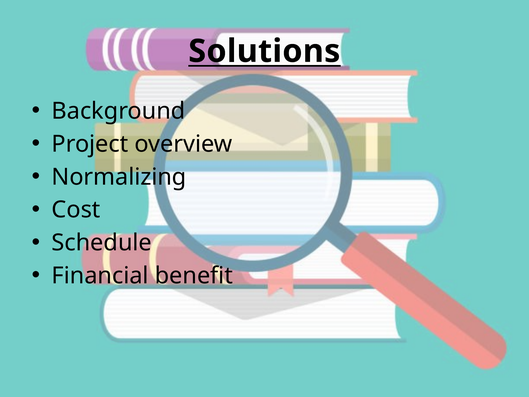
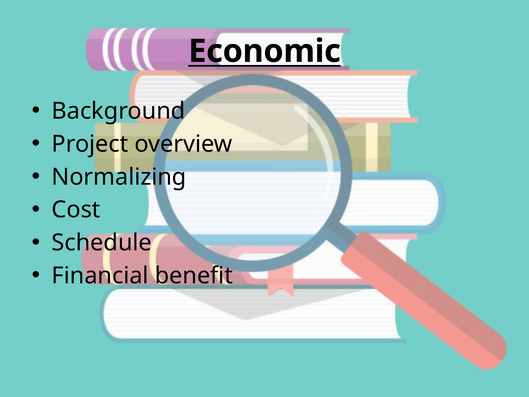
Solutions: Solutions -> Economic
